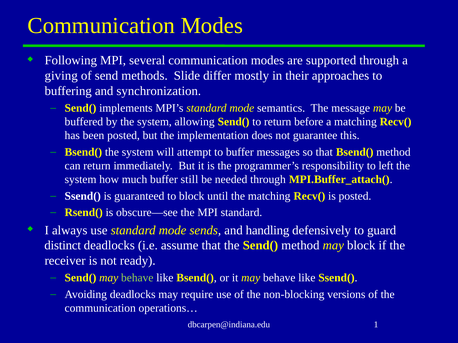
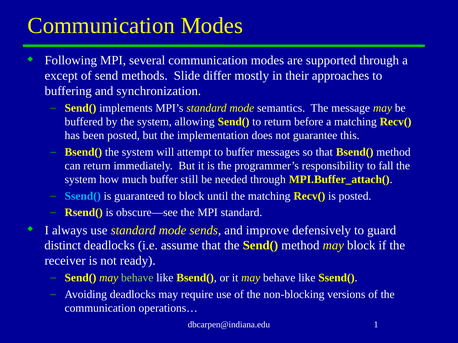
giving: giving -> except
left: left -> fall
Ssend( at (83, 196) colour: white -> light blue
handling: handling -> improve
